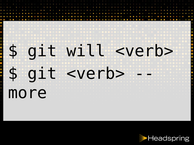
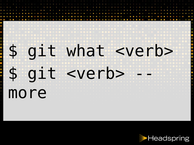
will: will -> what
